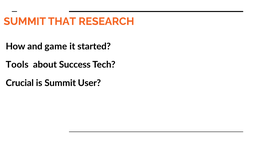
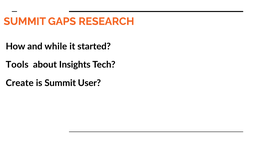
THAT: THAT -> GAPS
game: game -> while
Success: Success -> Insights
Crucial: Crucial -> Create
